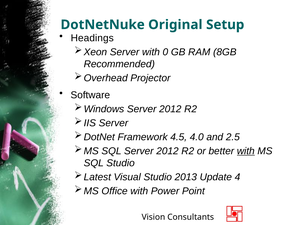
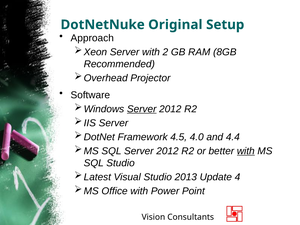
Headings: Headings -> Approach
0: 0 -> 2
Server at (142, 109) underline: none -> present
2.5: 2.5 -> 4.4
